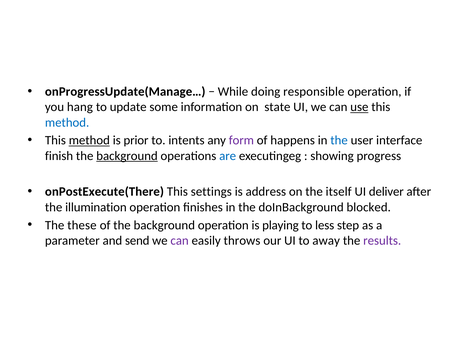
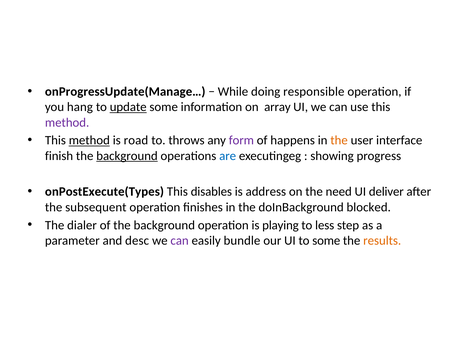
update underline: none -> present
state: state -> array
use underline: present -> none
method at (67, 122) colour: blue -> purple
prior: prior -> road
intents: intents -> throws
the at (339, 140) colour: blue -> orange
onPostExecute(There: onPostExecute(There -> onPostExecute(Types
settings: settings -> disables
itself: itself -> need
illumination: illumination -> subsequent
these: these -> dialer
send: send -> desc
throws: throws -> bundle
to away: away -> some
results colour: purple -> orange
